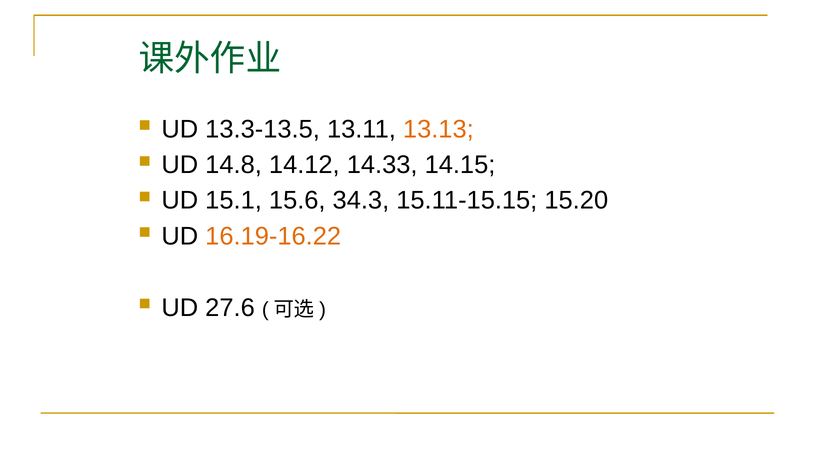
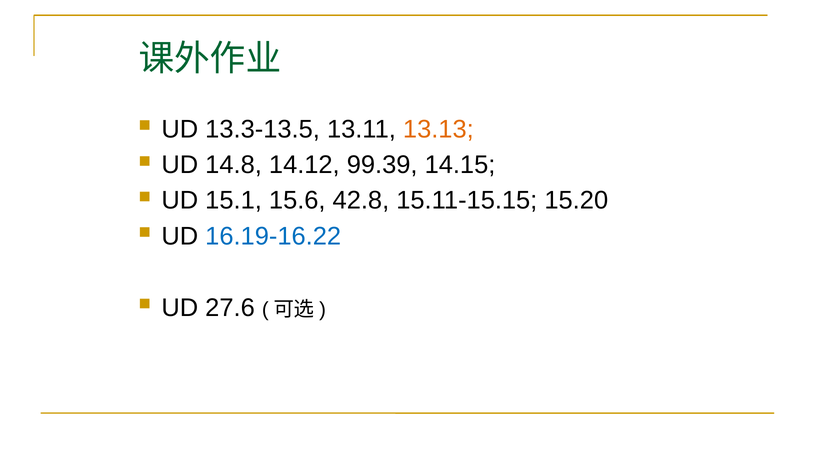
14.33: 14.33 -> 99.39
34.3: 34.3 -> 42.8
16.19-16.22 colour: orange -> blue
